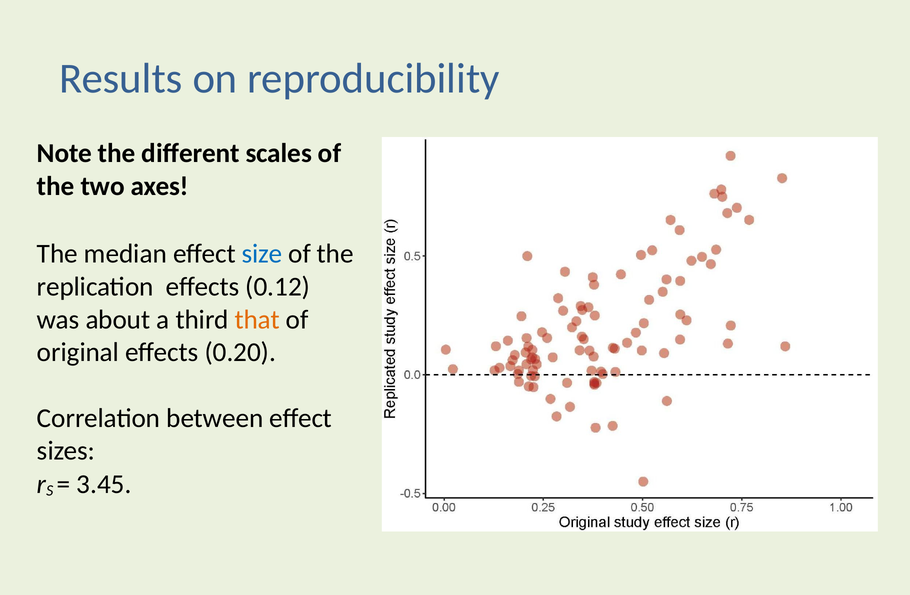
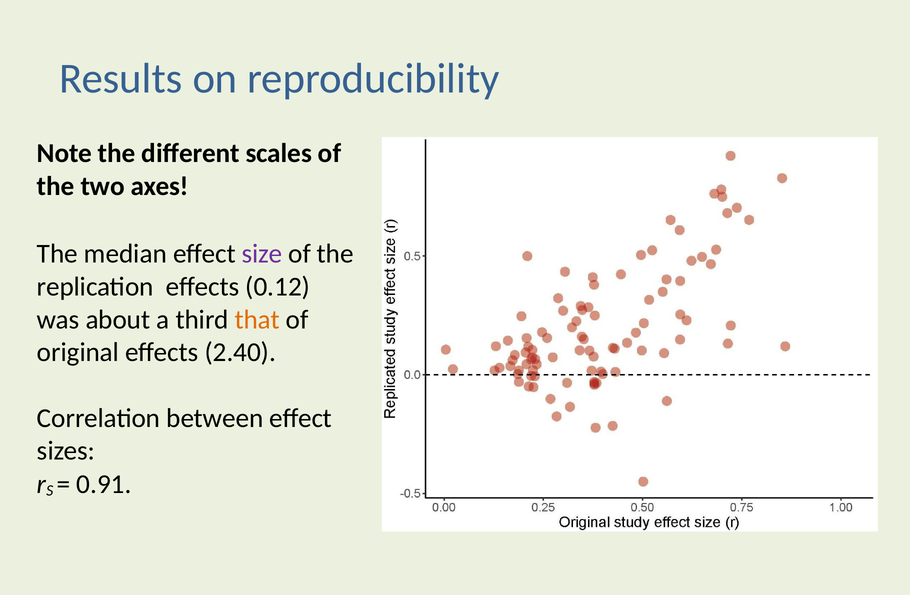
size colour: blue -> purple
0.20: 0.20 -> 2.40
3.45: 3.45 -> 0.91
